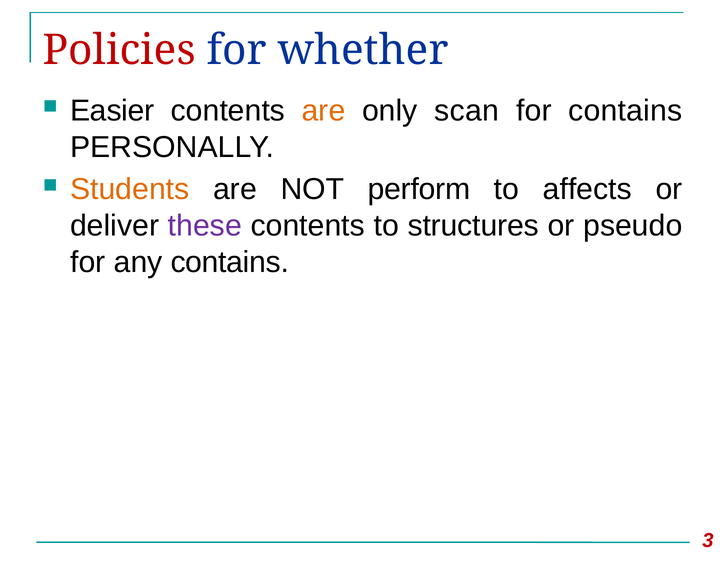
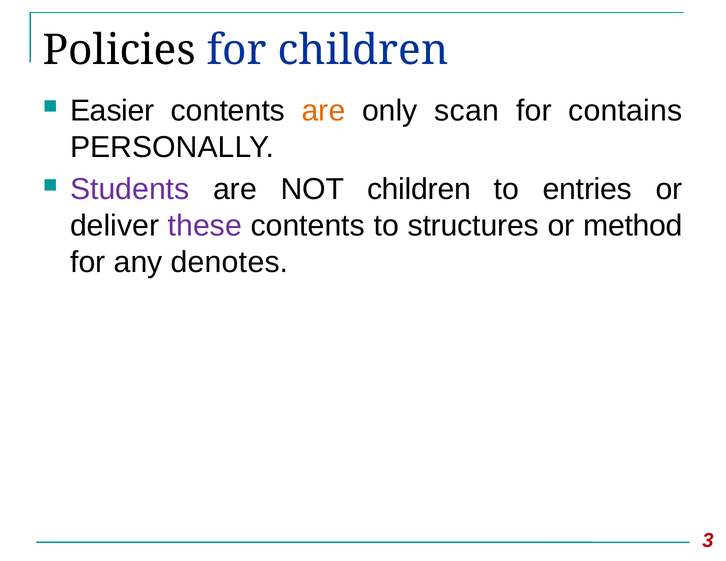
Policies colour: red -> black
for whether: whether -> children
Students colour: orange -> purple
NOT perform: perform -> children
affects: affects -> entries
pseudo: pseudo -> method
any contains: contains -> denotes
